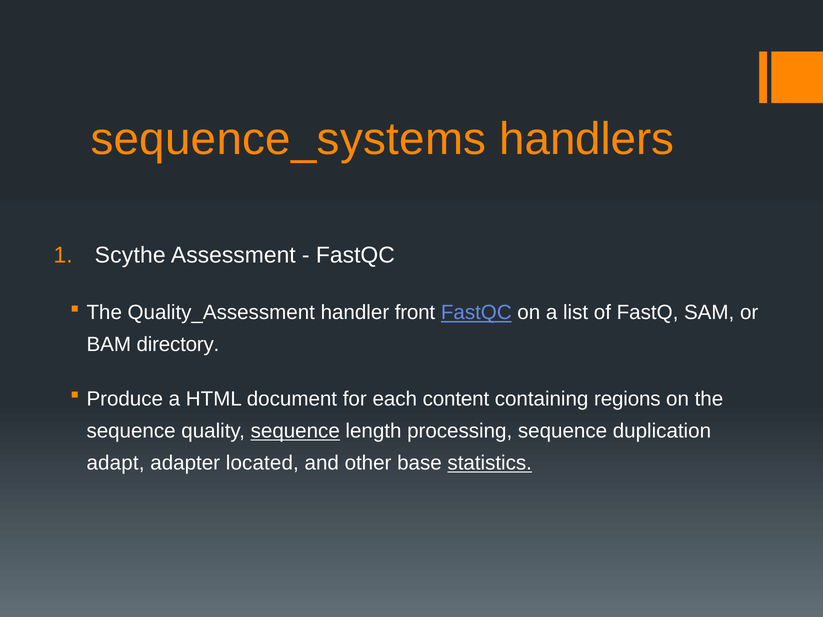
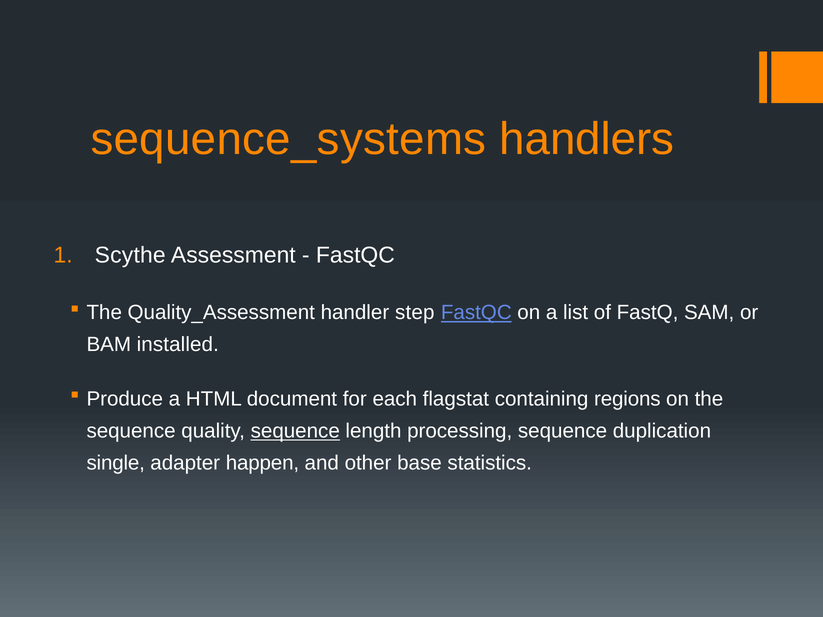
front: front -> step
directory: directory -> installed
content: content -> flagstat
adapt: adapt -> single
located: located -> happen
statistics underline: present -> none
